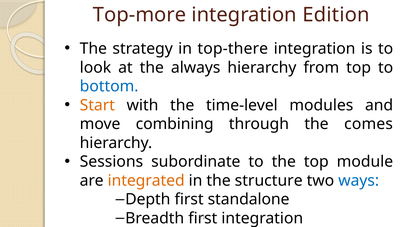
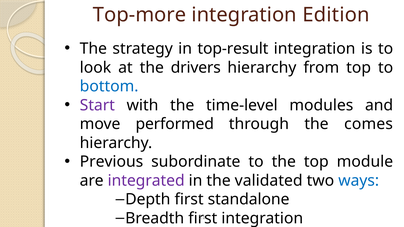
top-there: top-there -> top-result
always: always -> drivers
Start colour: orange -> purple
combining: combining -> performed
Sessions: Sessions -> Previous
integrated colour: orange -> purple
structure: structure -> validated
